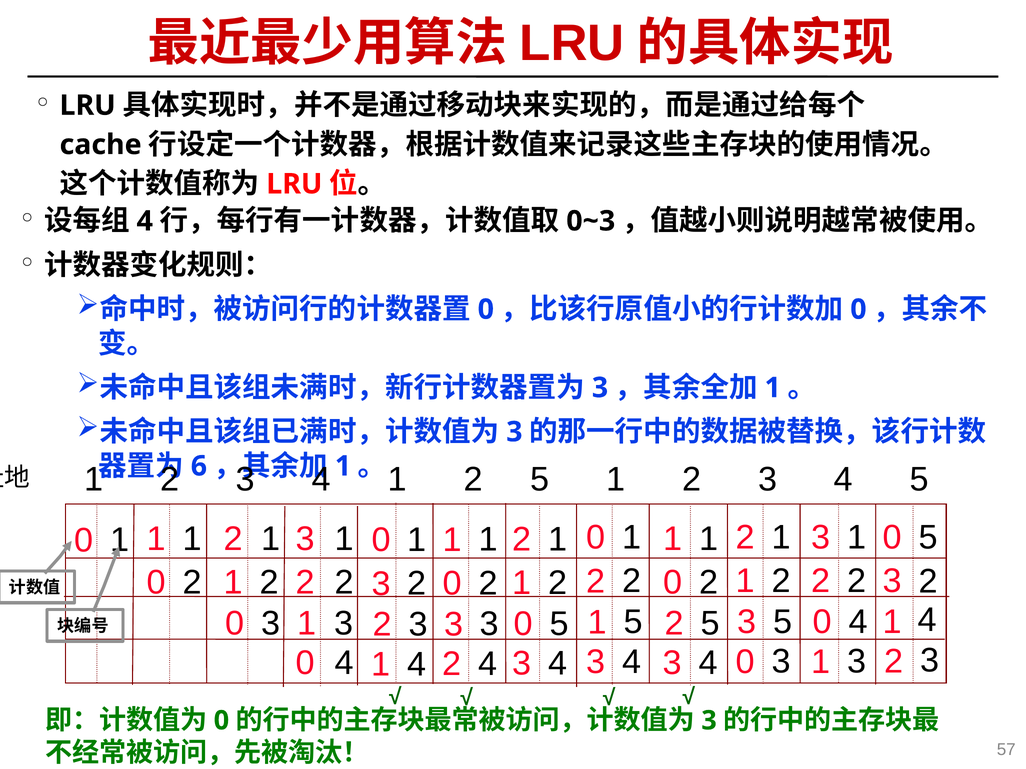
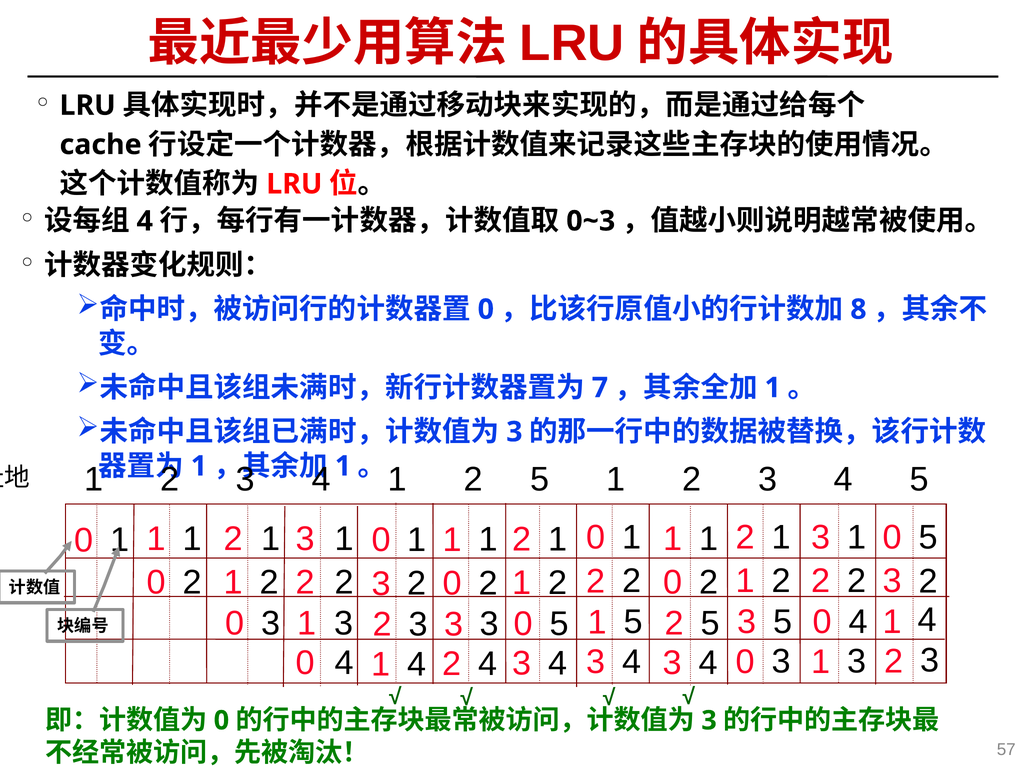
0 at (858, 310): 0 -> 8
3 at (600, 388): 3 -> 7
6 at (199, 466): 6 -> 1
